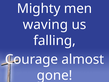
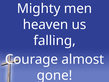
waving: waving -> heaven
